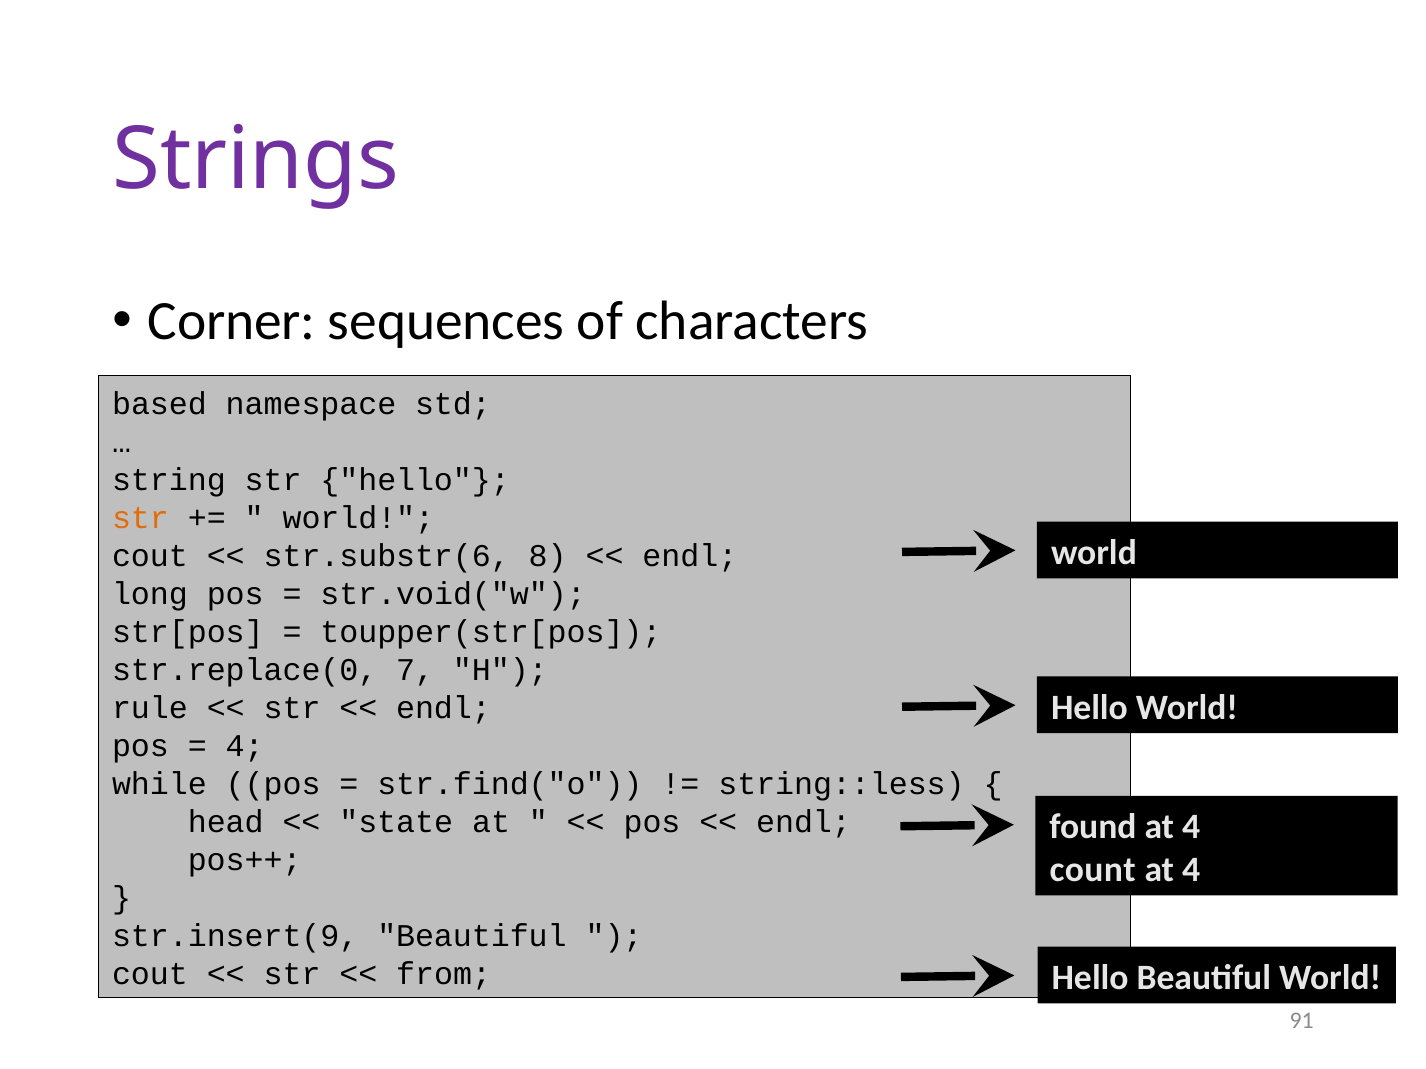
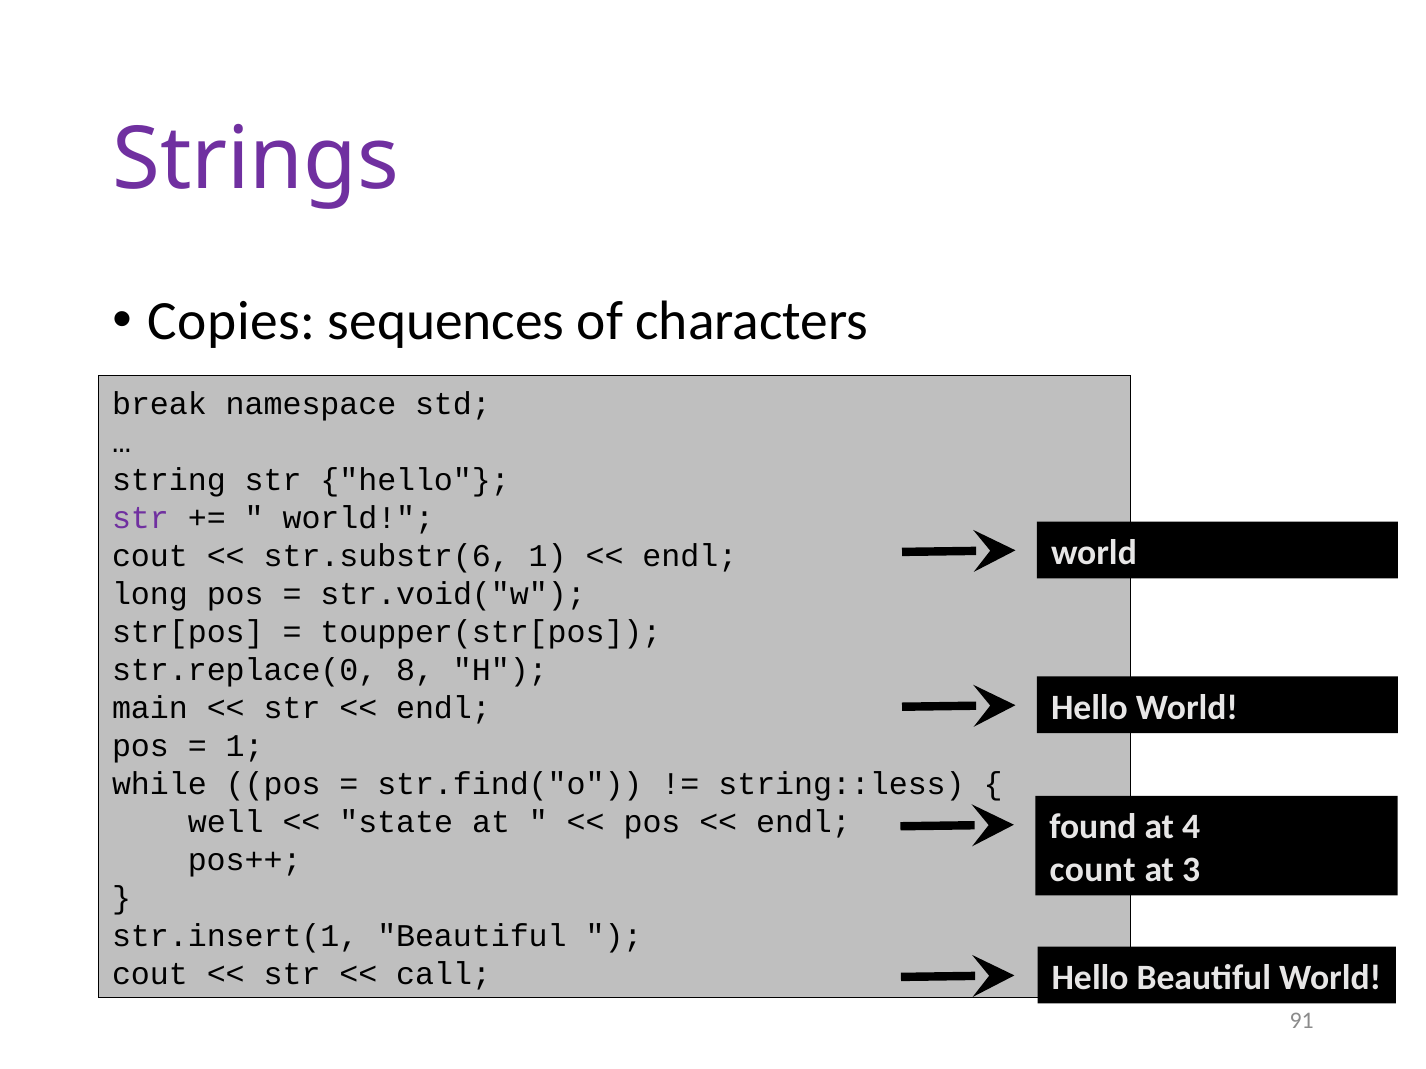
Corner: Corner -> Copies
based: based -> break
str at (140, 518) colour: orange -> purple
str.substr(6 8: 8 -> 1
7: 7 -> 8
rule: rule -> main
4 at (245, 746): 4 -> 1
head: head -> well
4 at (1191, 870): 4 -> 3
str.insert(9: str.insert(9 -> str.insert(1
from: from -> call
